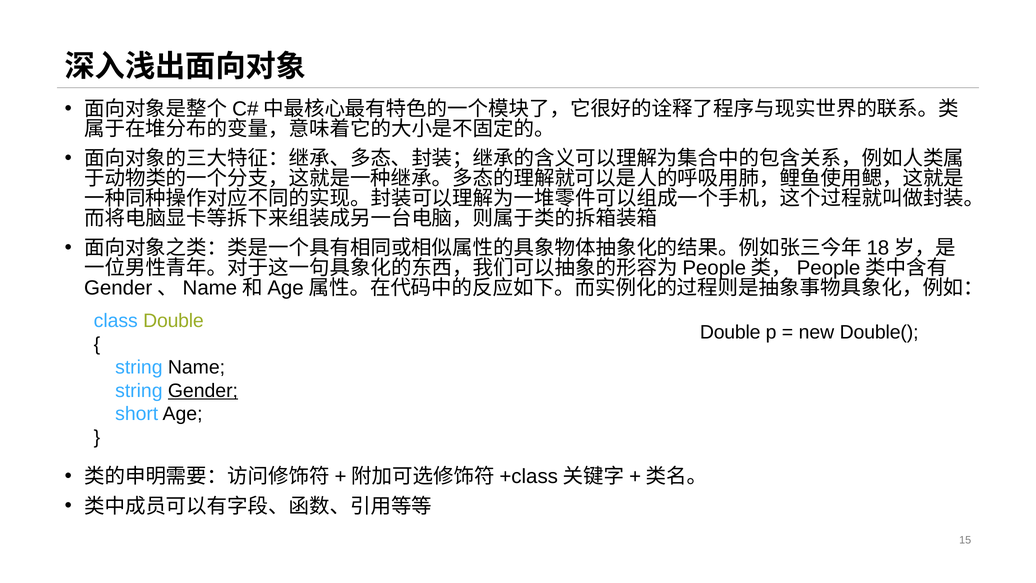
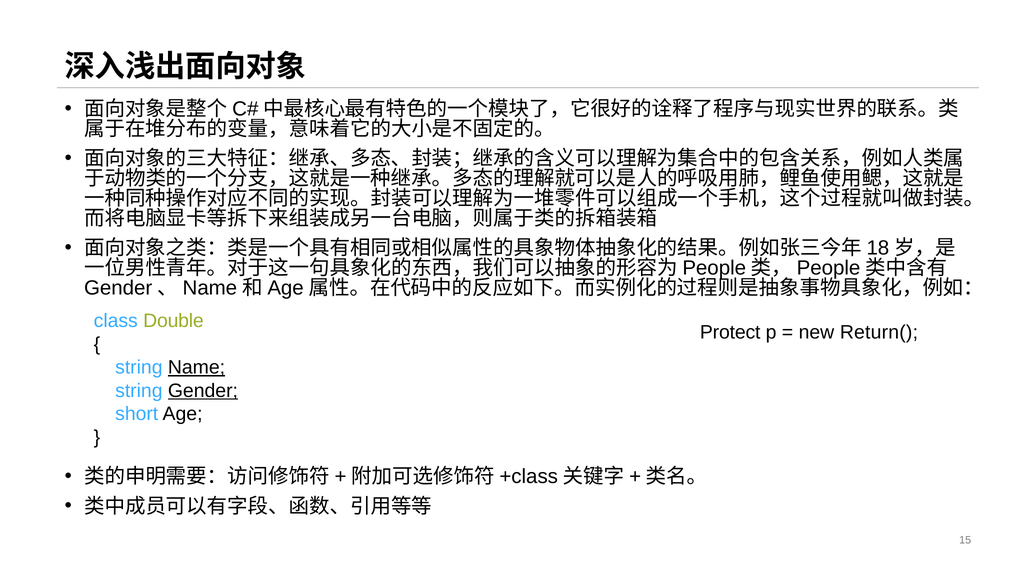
Double at (730, 332): Double -> Protect
Double(: Double( -> Return(
Name underline: none -> present
